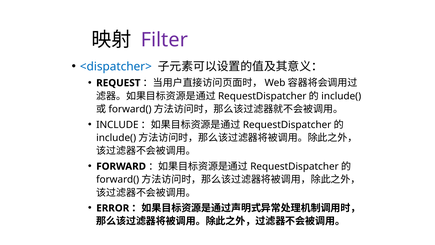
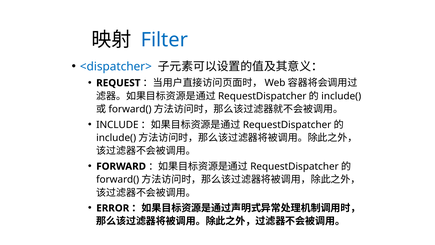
Filter colour: purple -> blue
